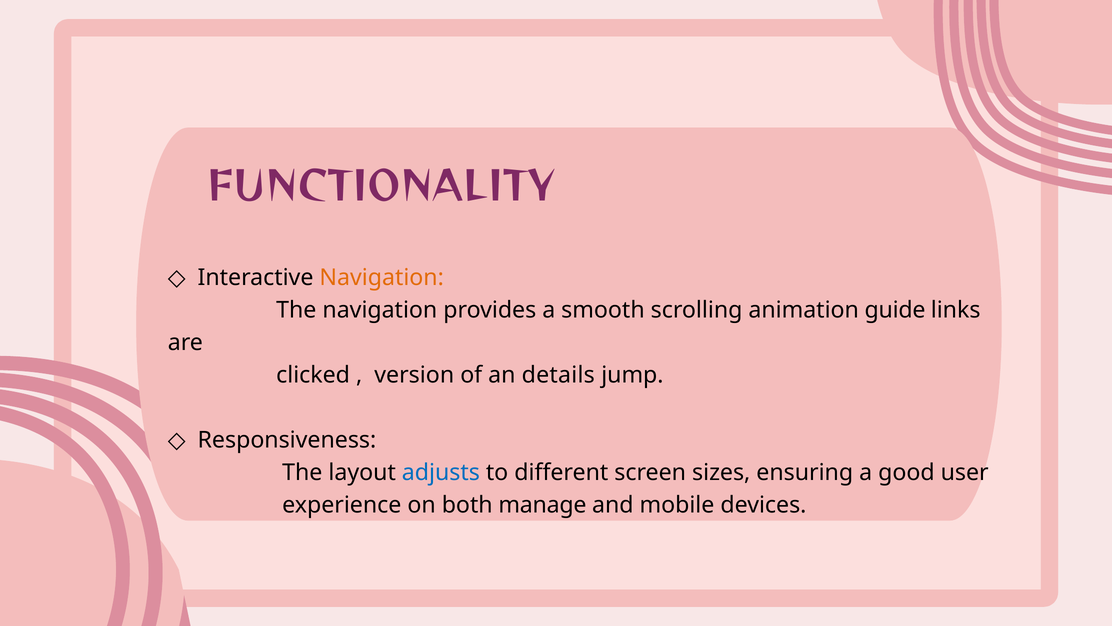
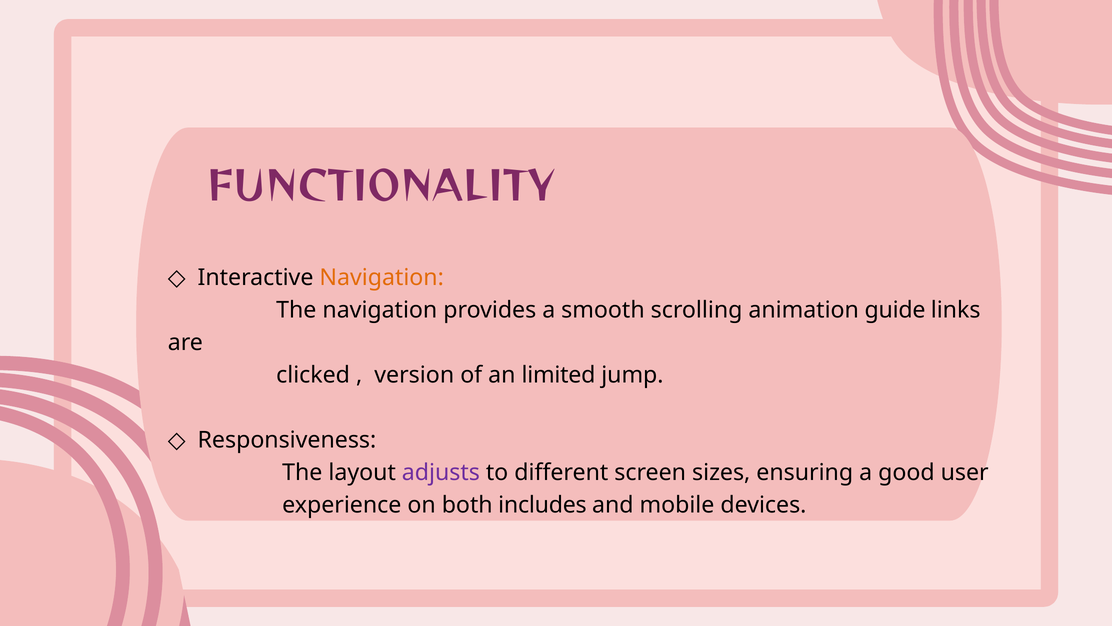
details: details -> limited
adjusts colour: blue -> purple
manage: manage -> includes
